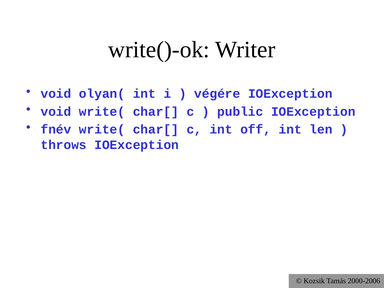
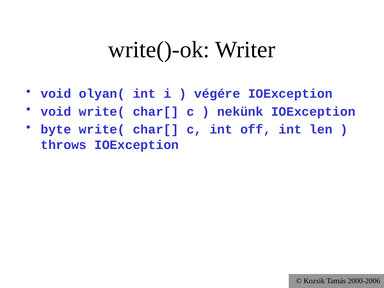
public: public -> nekünk
fnév: fnév -> byte
